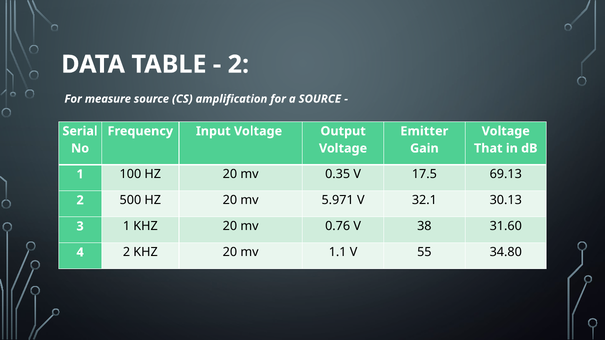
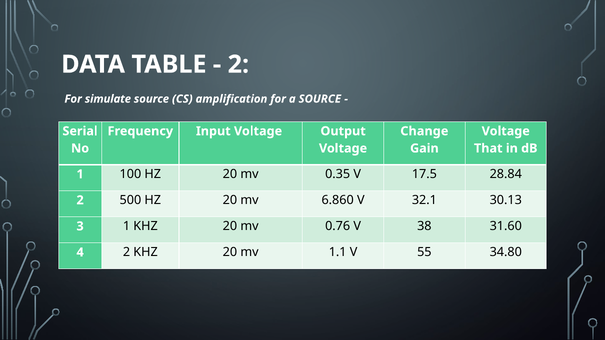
measure: measure -> simulate
Emitter: Emitter -> Change
69.13: 69.13 -> 28.84
5.971: 5.971 -> 6.860
